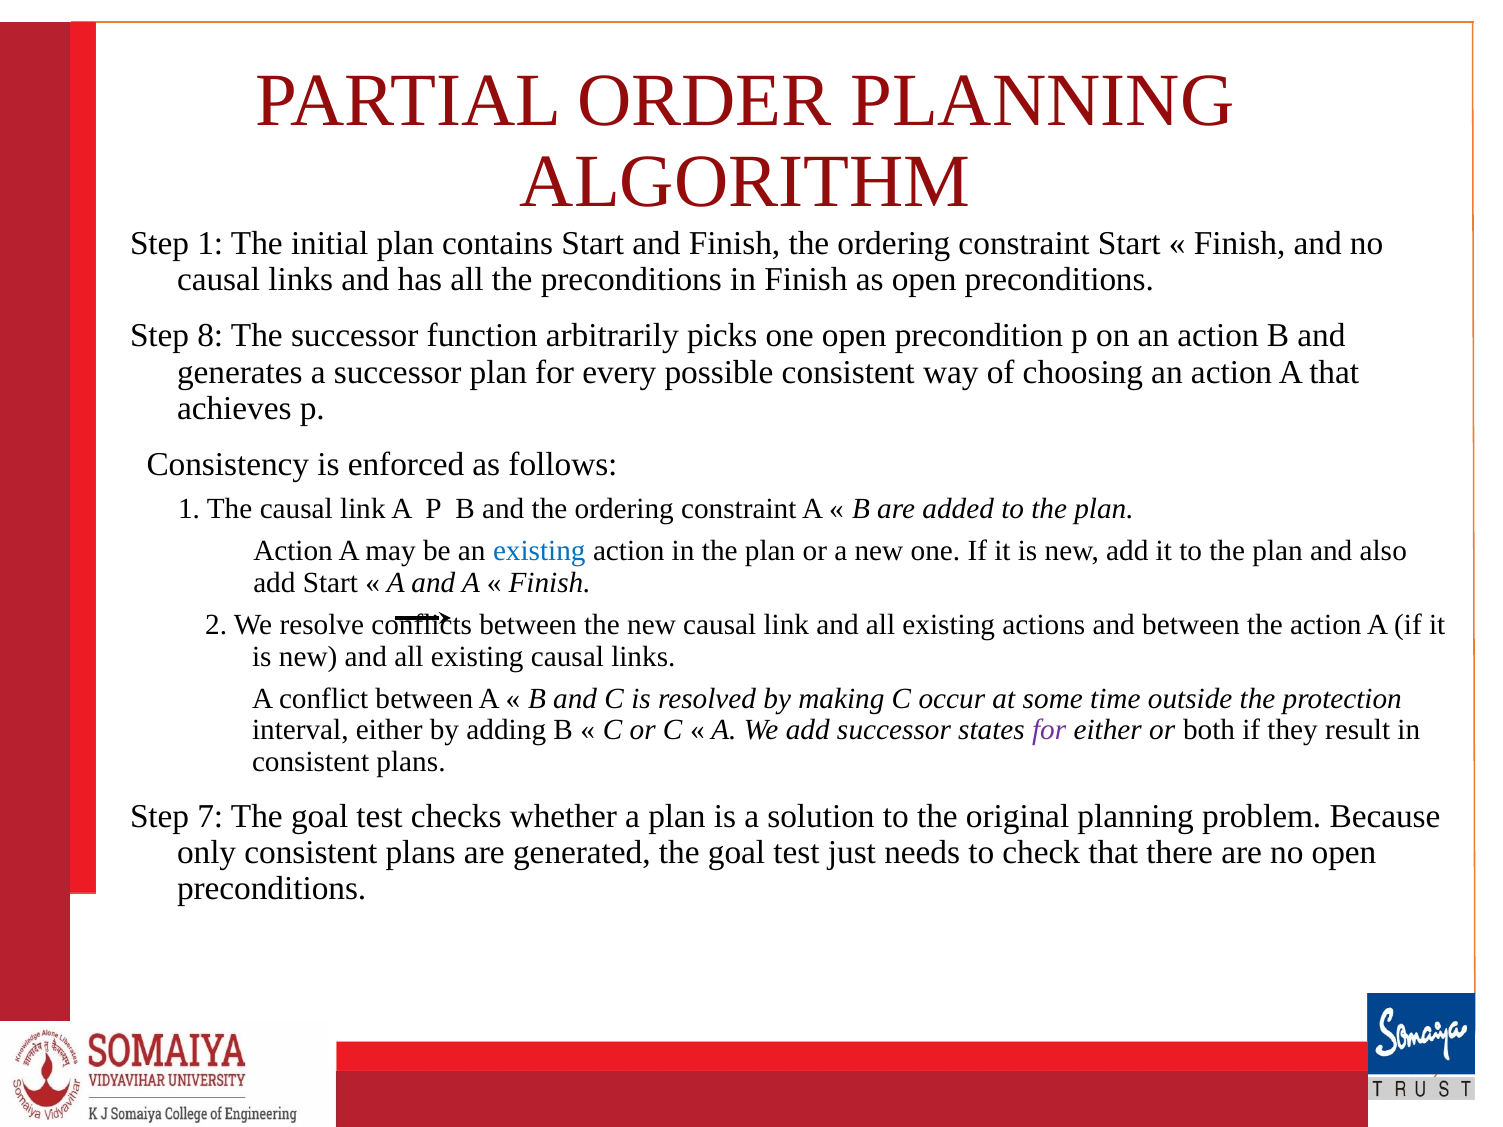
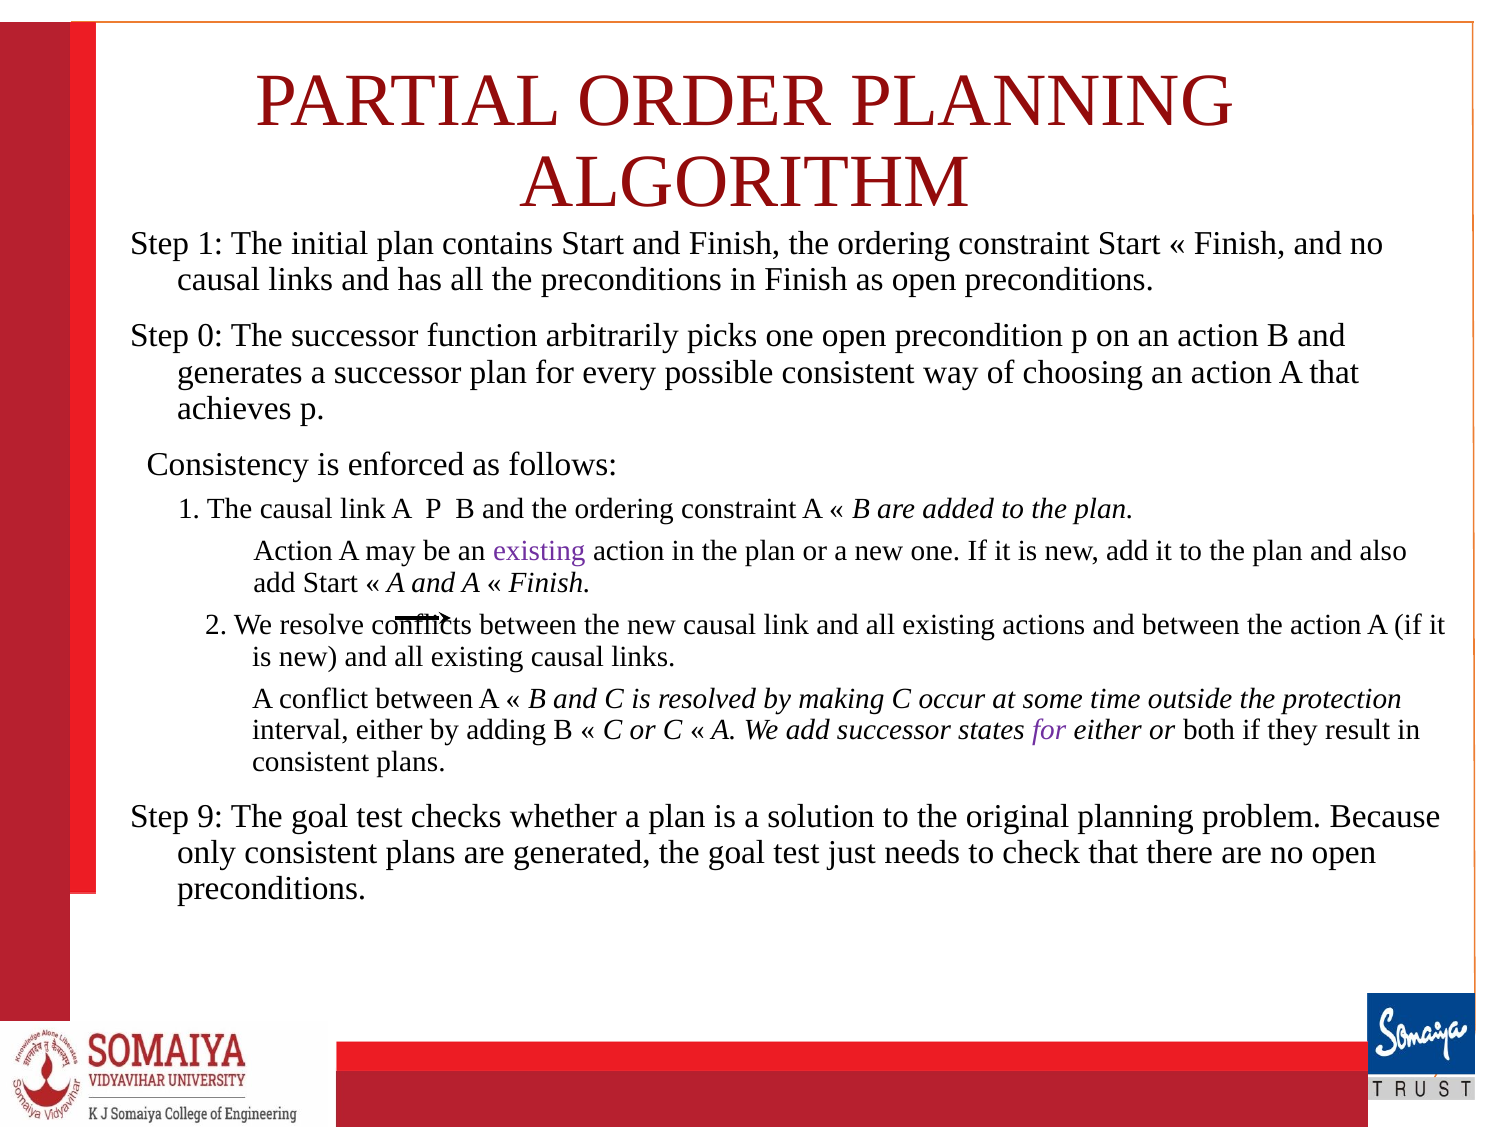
8: 8 -> 0
existing at (539, 551) colour: blue -> purple
7: 7 -> 9
